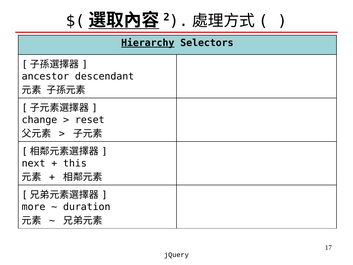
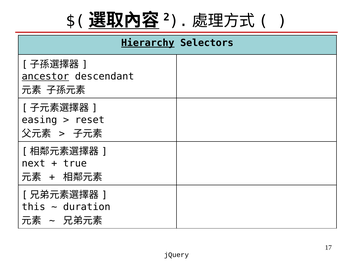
ancestor underline: none -> present
change: change -> easing
this: this -> true
more: more -> this
